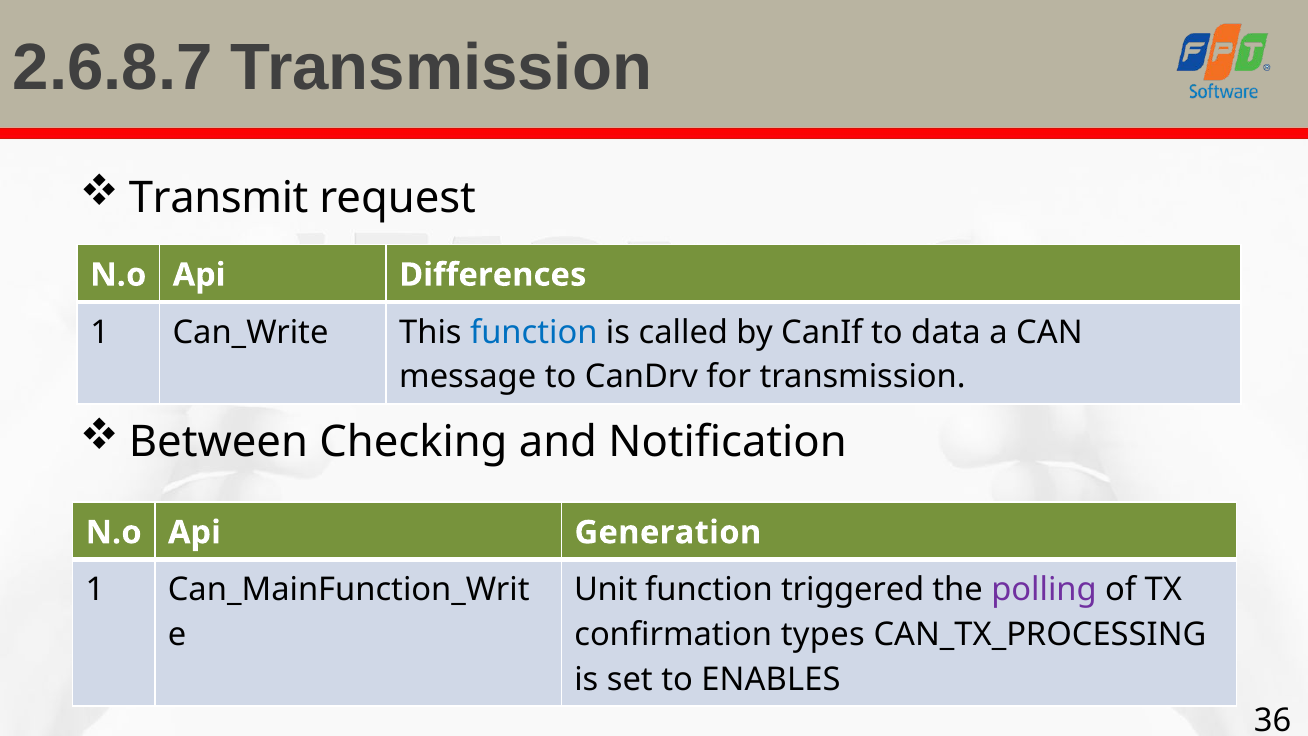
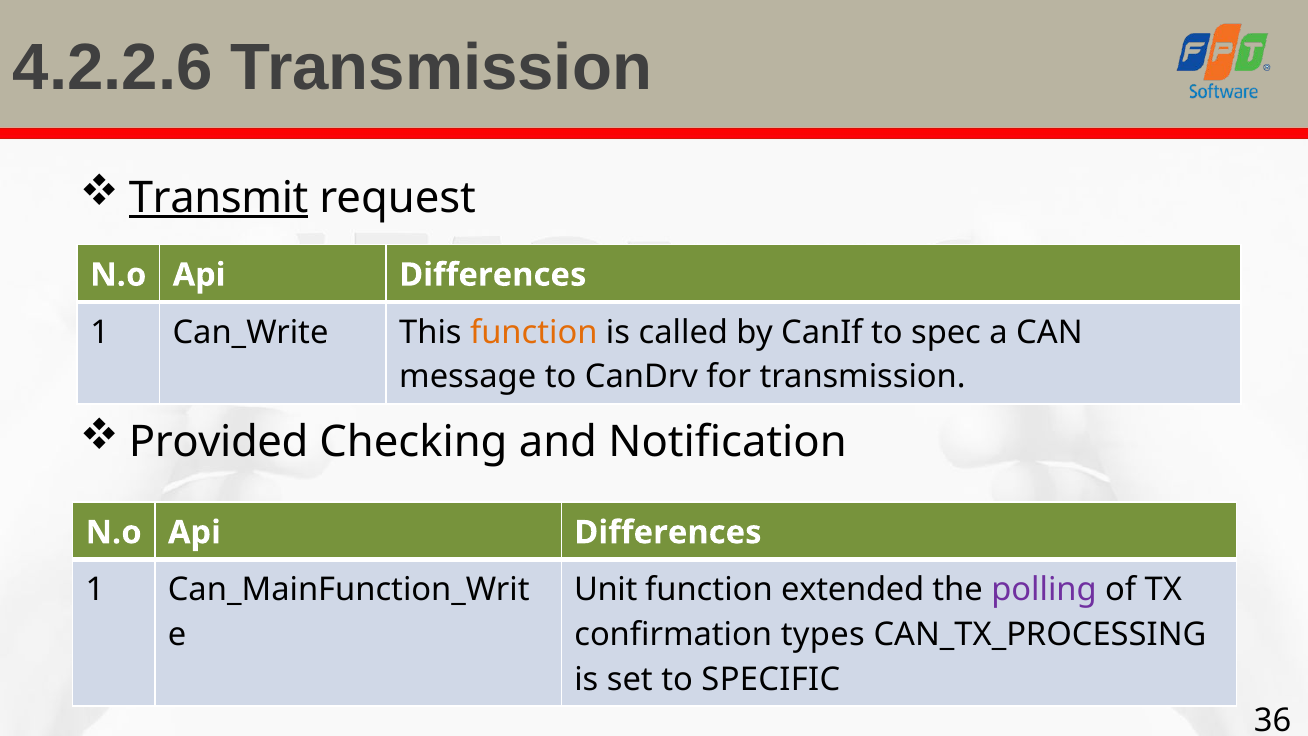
2.6.8.7: 2.6.8.7 -> 4.2.2.6
Transmit underline: none -> present
function at (534, 332) colour: blue -> orange
data: data -> spec
Between: Between -> Provided
Generation at (668, 532): Generation -> Differences
triggered: triggered -> extended
ENABLES: ENABLES -> SPECIFIC
